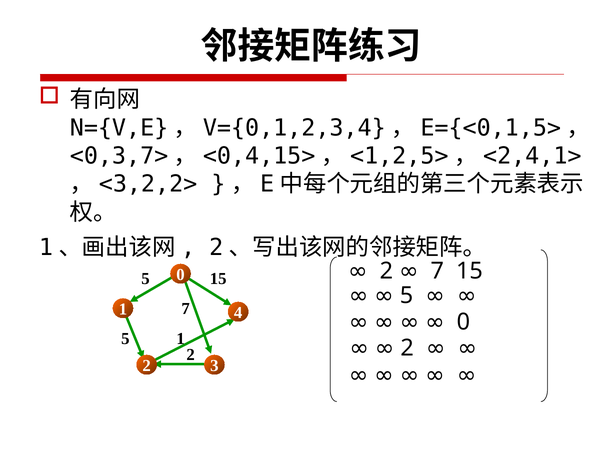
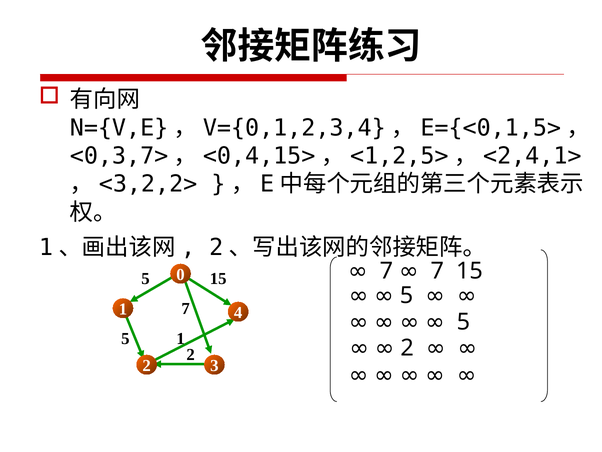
2 at (386, 271): 2 -> 7
0 at (463, 322): 0 -> 5
